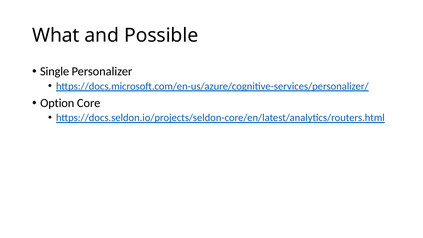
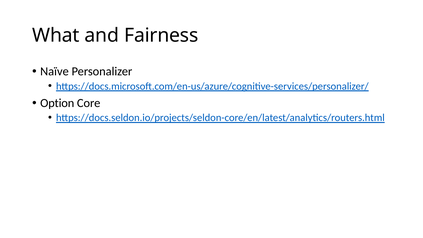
Possible: Possible -> Fairness
Single: Single -> Naïve
